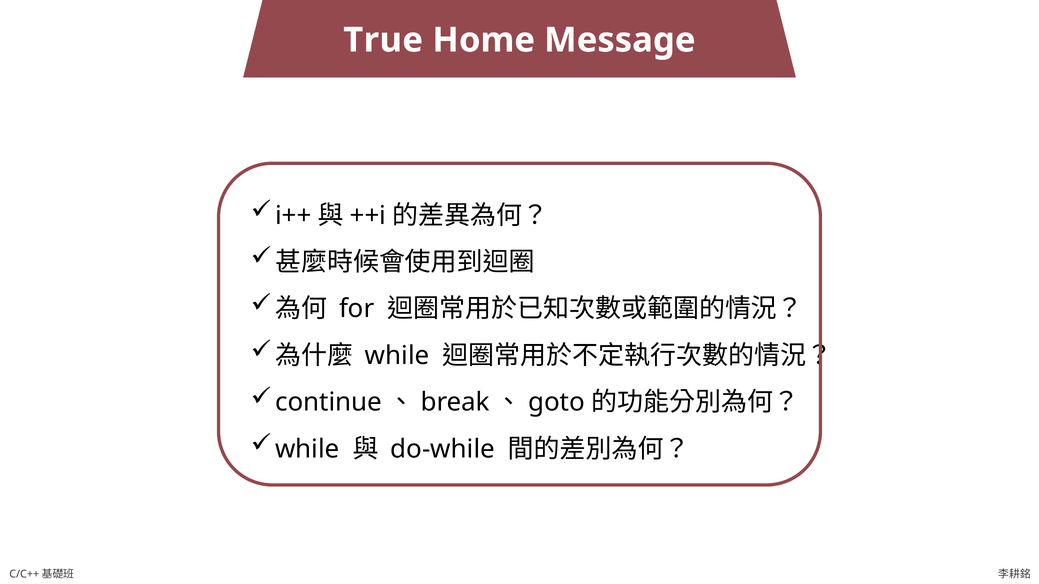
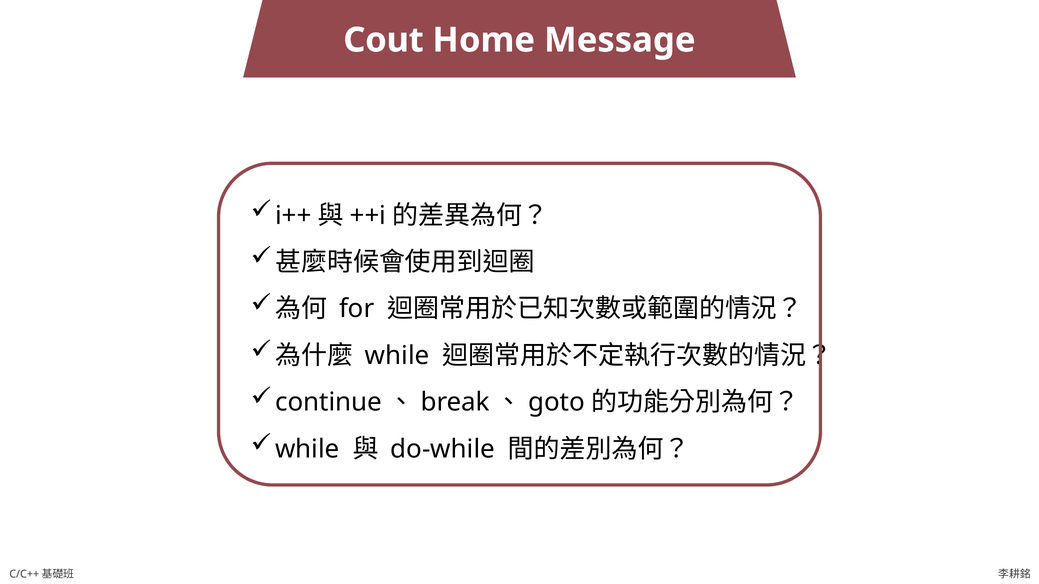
True: True -> Cout
